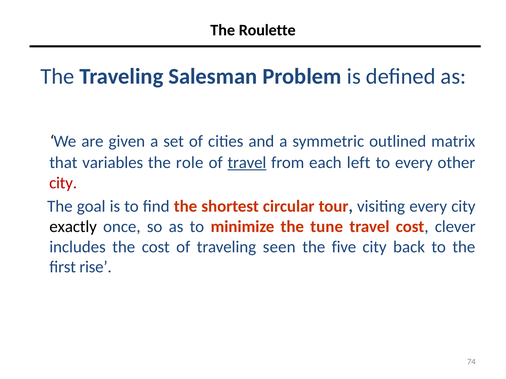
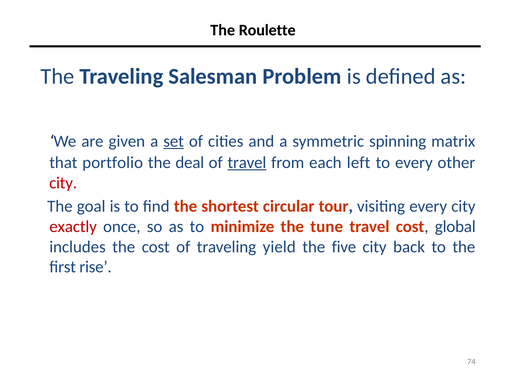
set underline: none -> present
outlined: outlined -> spinning
variables: variables -> portfolio
role: role -> deal
exactly colour: black -> red
clever: clever -> global
seen: seen -> yield
